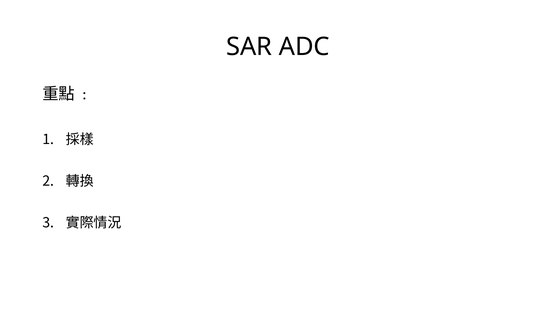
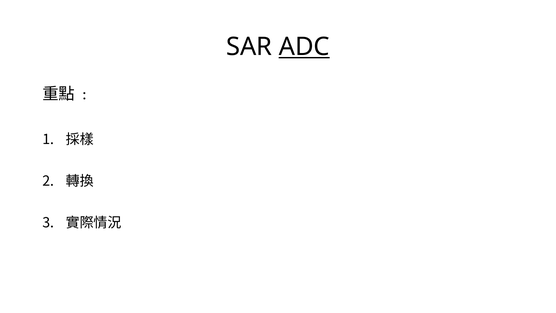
ADC underline: none -> present
